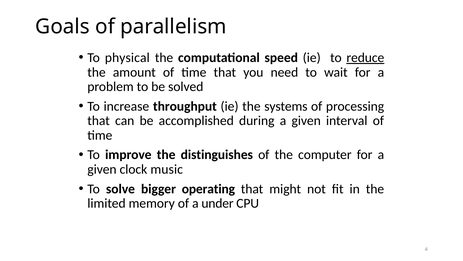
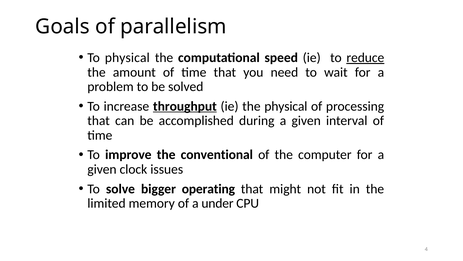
throughput underline: none -> present
the systems: systems -> physical
distinguishes: distinguishes -> conventional
music: music -> issues
